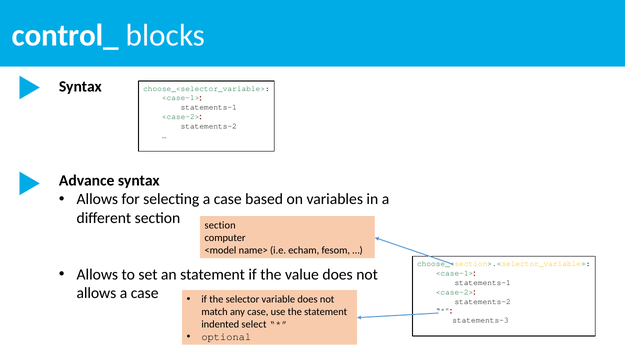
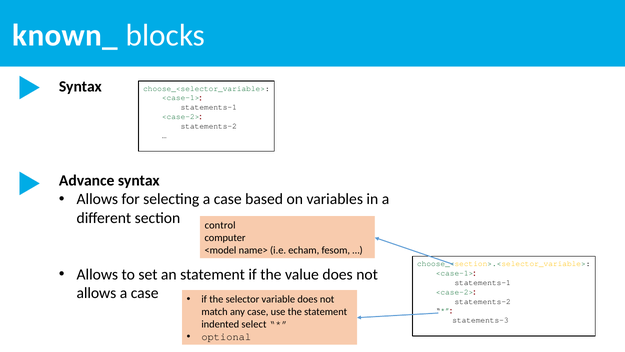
control_: control_ -> known_
section at (220, 225): section -> control
